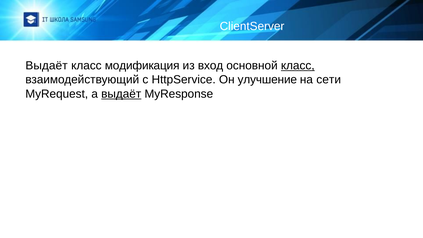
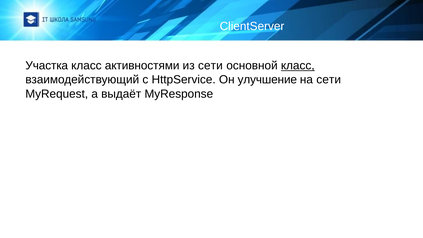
Выдаёт at (47, 66): Выдаёт -> Участка
модификация: модификация -> активностями
из вход: вход -> сети
выдаёт at (121, 94) underline: present -> none
